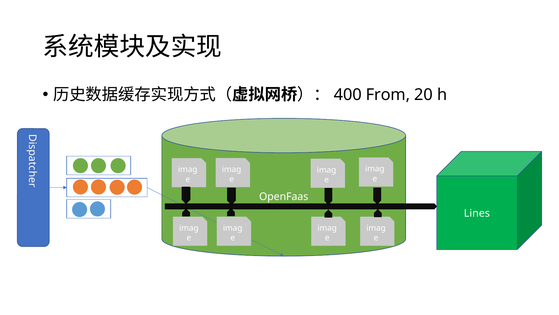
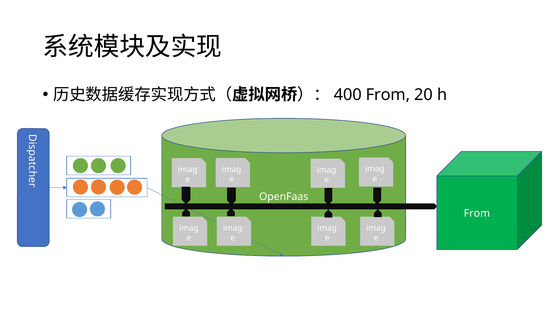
Lines at (477, 213): Lines -> From
